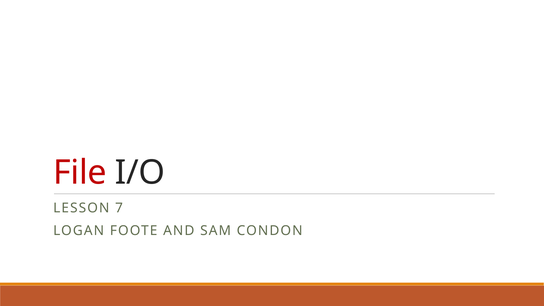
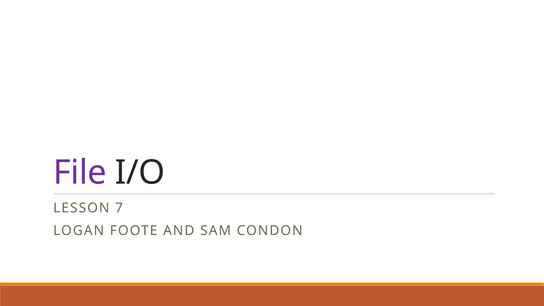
File colour: red -> purple
